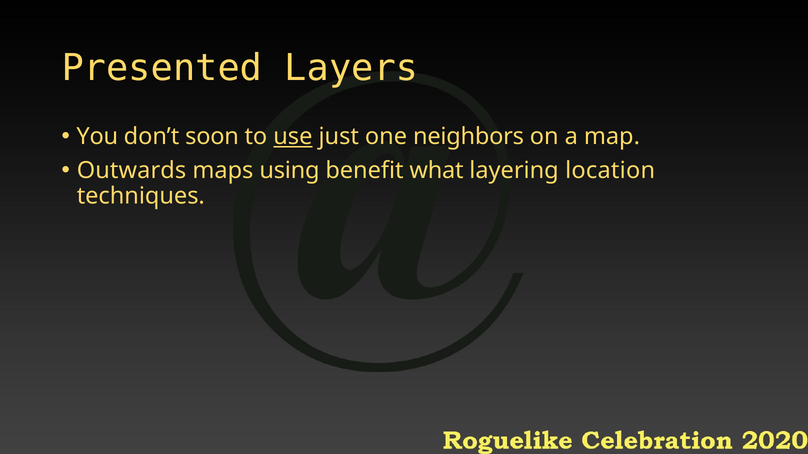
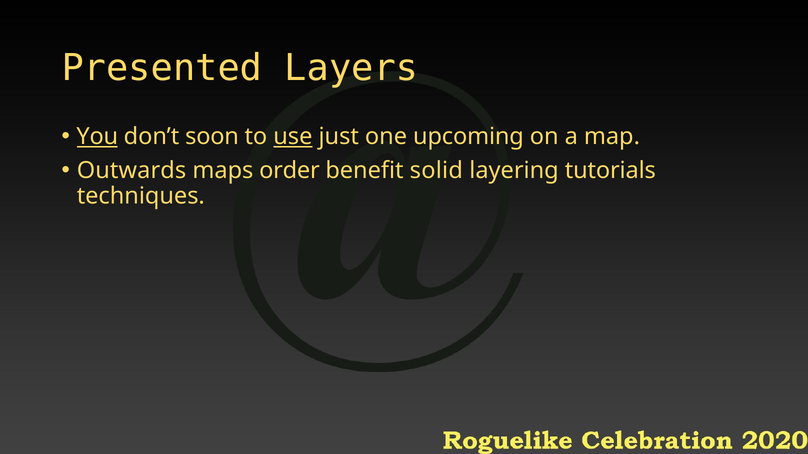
You underline: none -> present
neighbors: neighbors -> upcoming
using: using -> order
what: what -> solid
location: location -> tutorials
